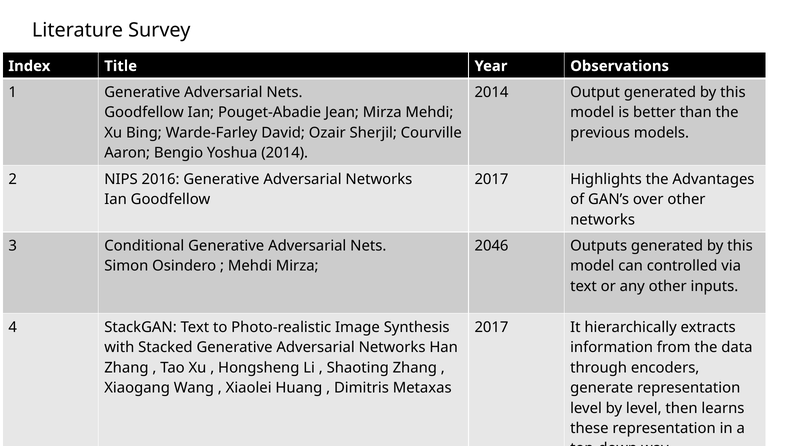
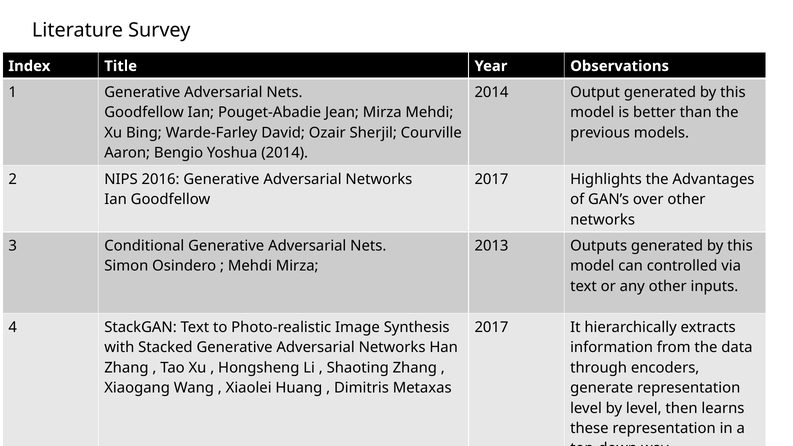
2046: 2046 -> 2013
